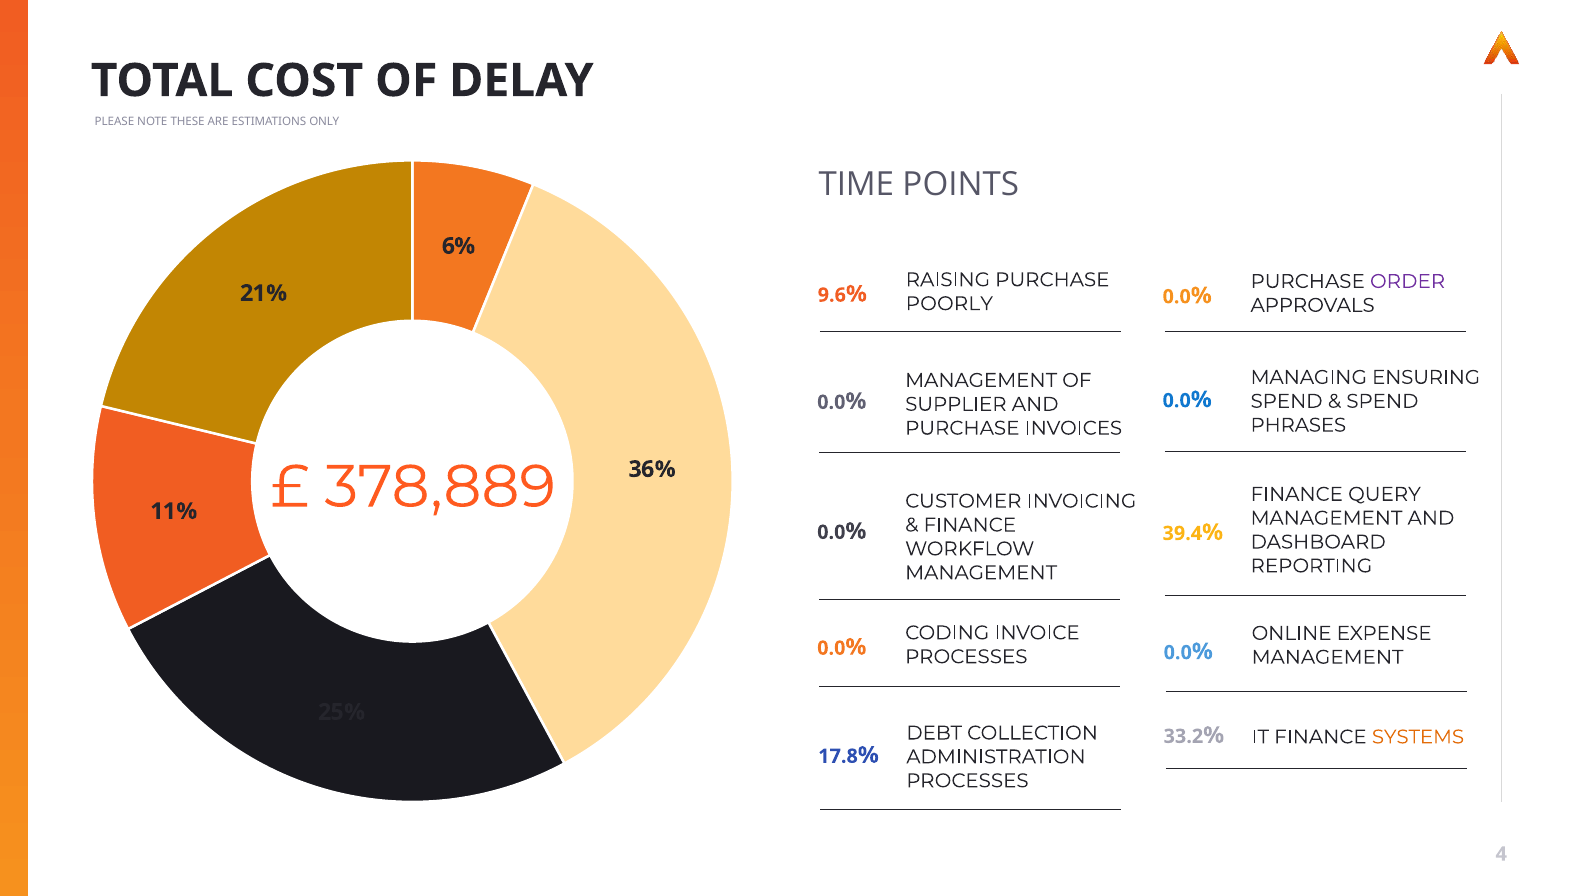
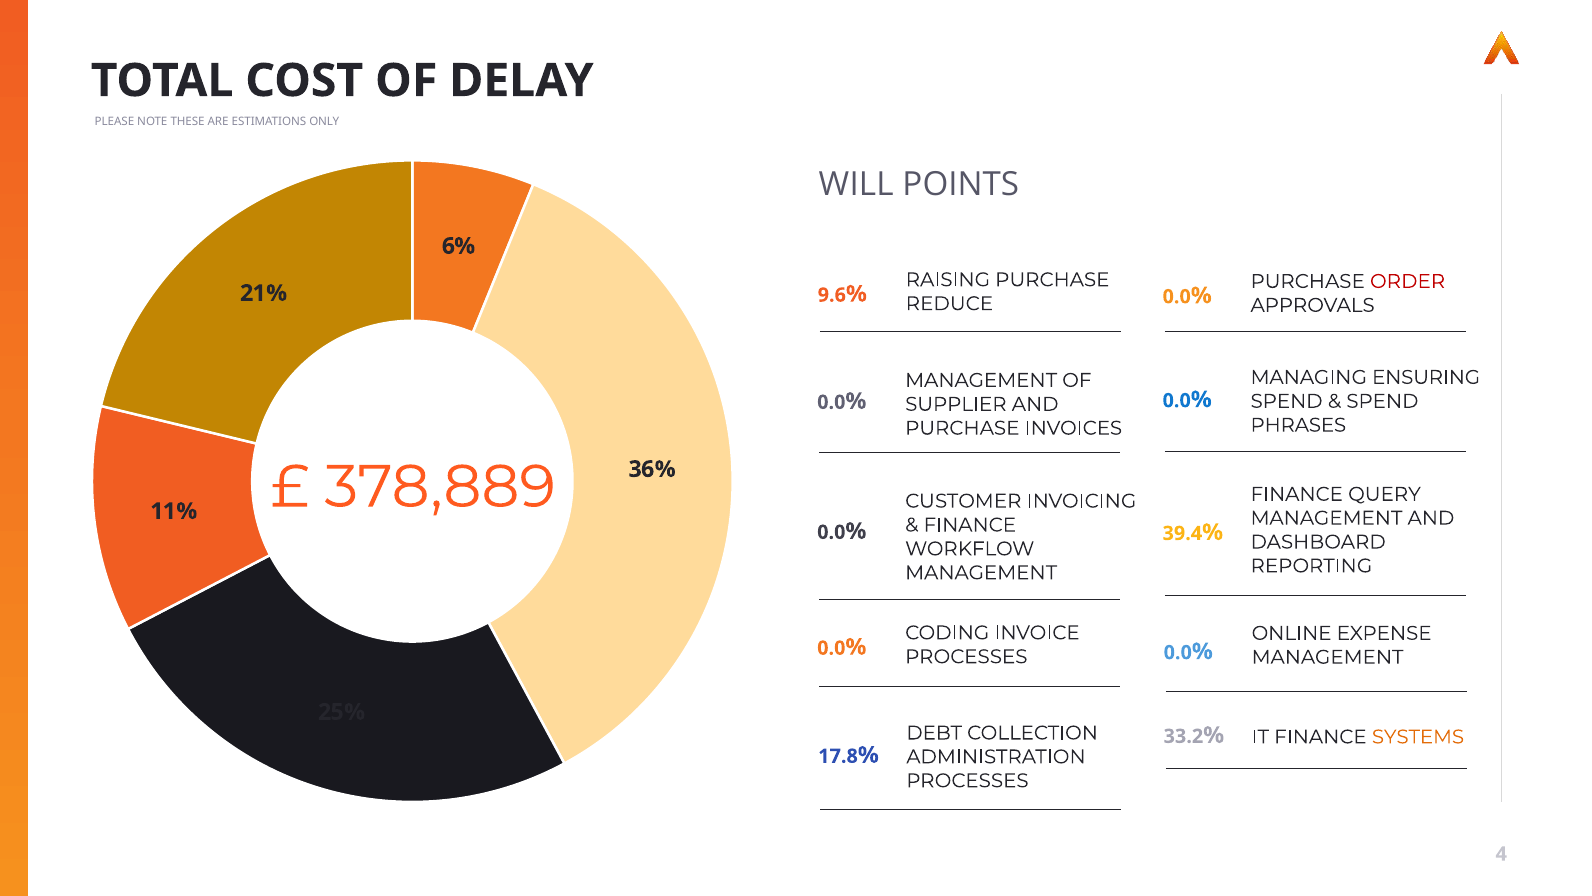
TIME: TIME -> WILL
ORDER colour: purple -> red
POORLY: POORLY -> REDUCE
